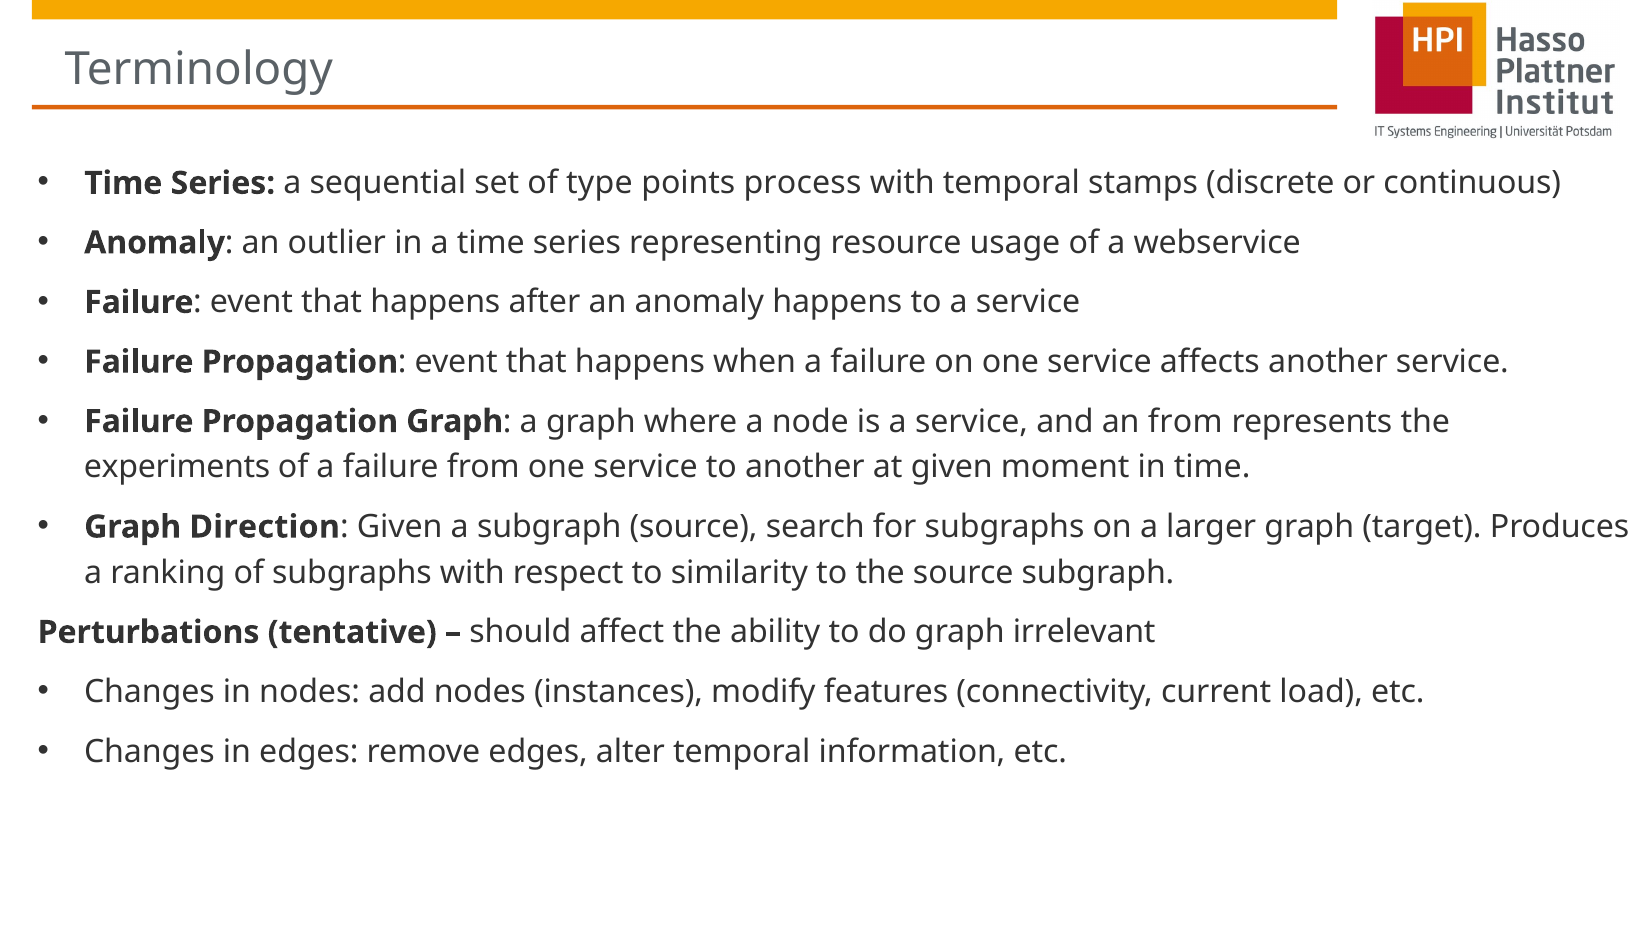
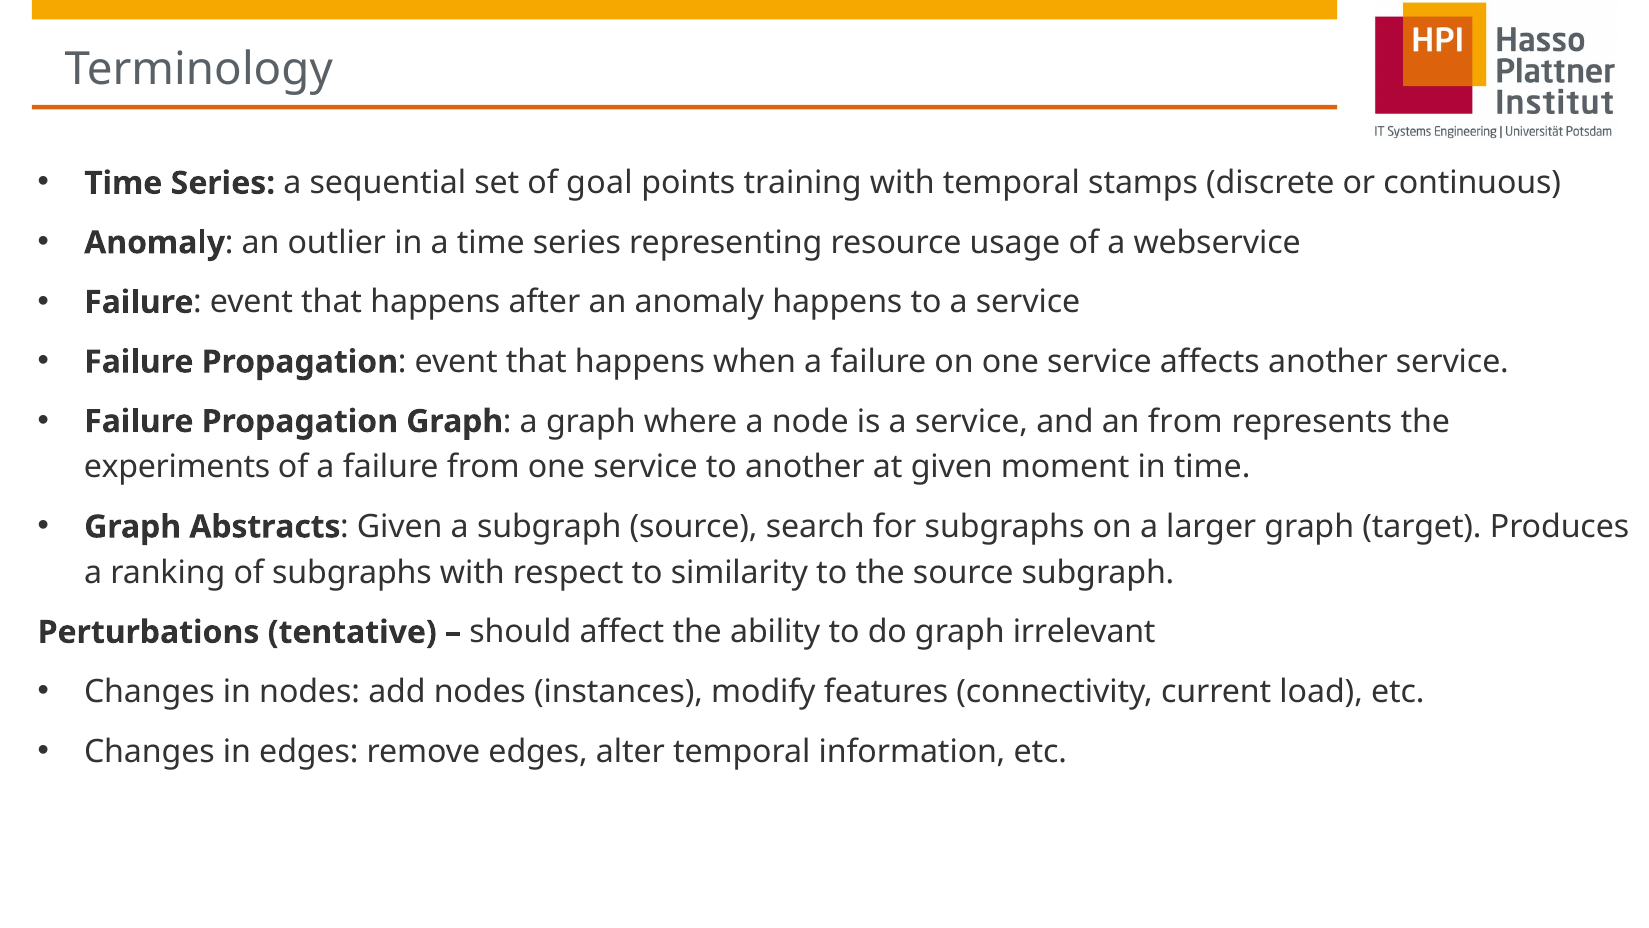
type: type -> goal
process: process -> training
Direction: Direction -> Abstracts
